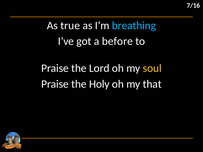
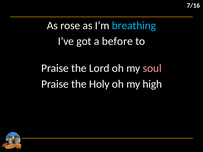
true: true -> rose
soul colour: yellow -> pink
that: that -> high
